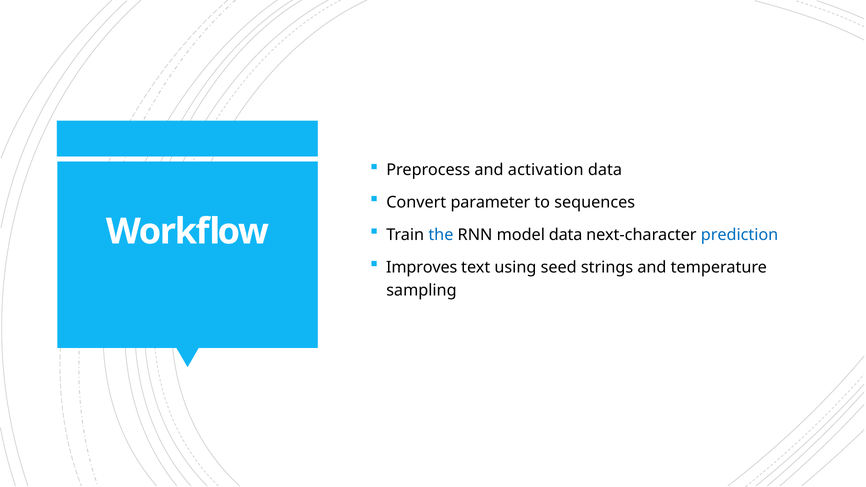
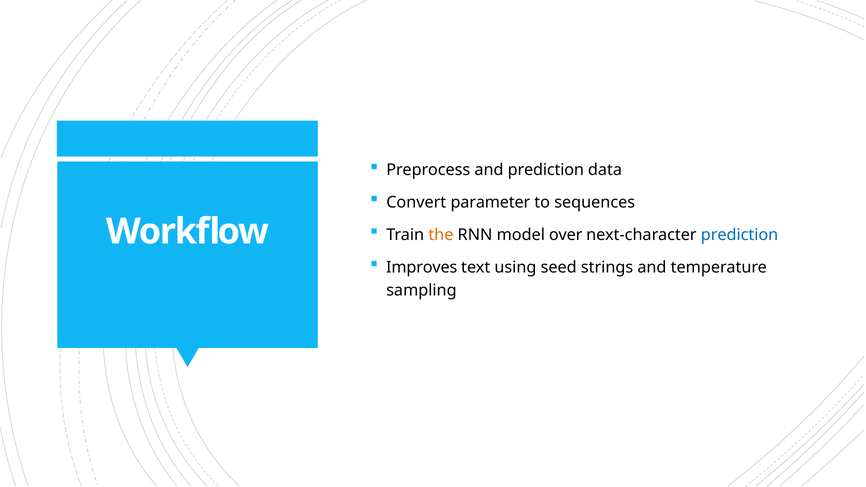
and activation: activation -> prediction
the colour: blue -> orange
model data: data -> over
